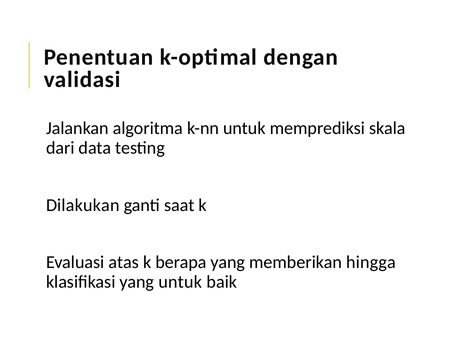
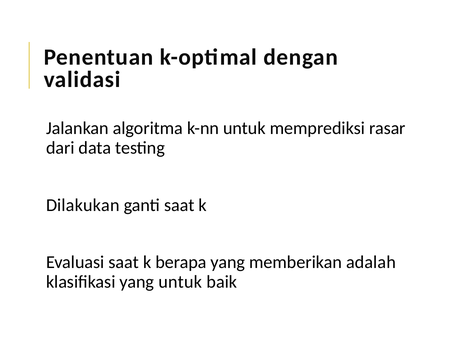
skala: skala -> rasar
Evaluasi atas: atas -> saat
hingga: hingga -> adalah
